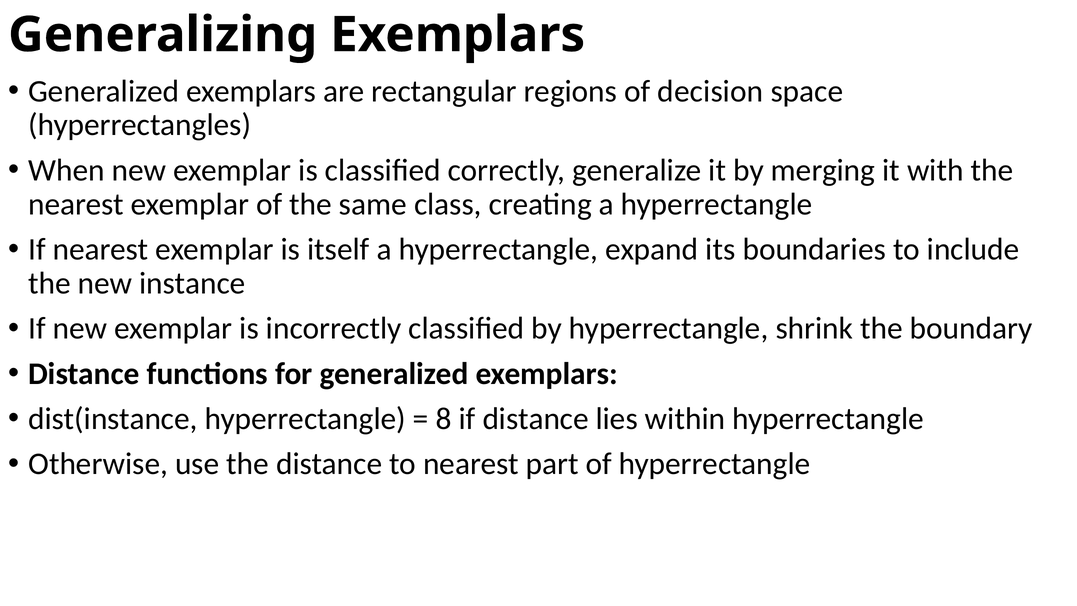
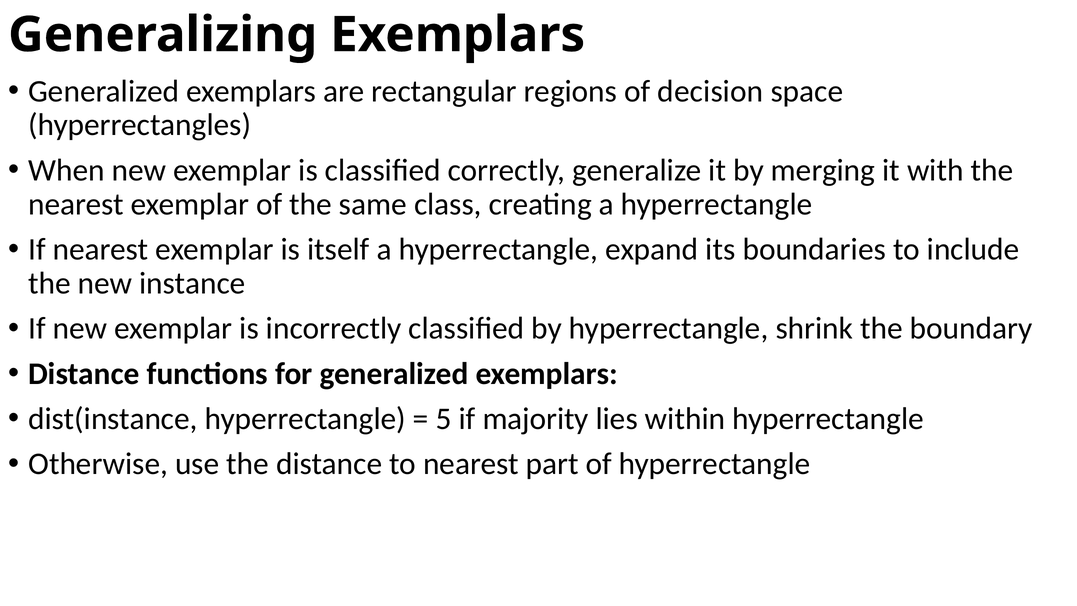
8: 8 -> 5
if distance: distance -> majority
